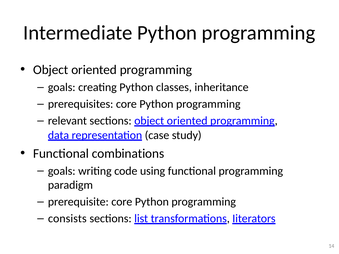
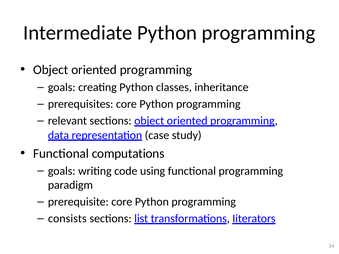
combinations: combinations -> computations
